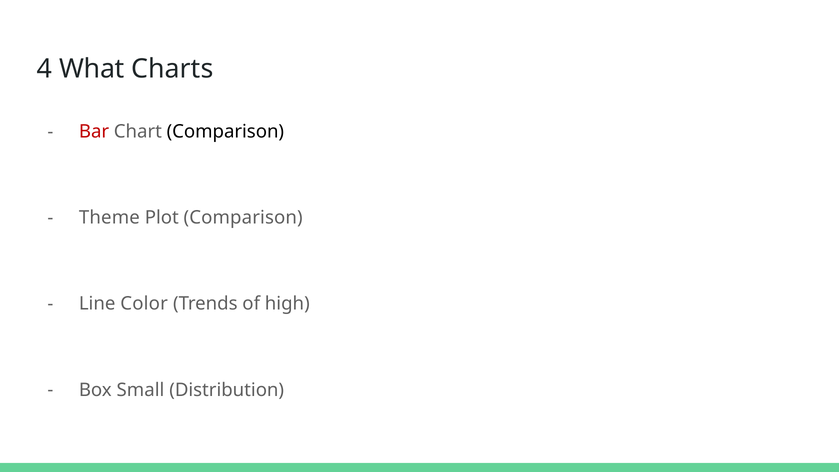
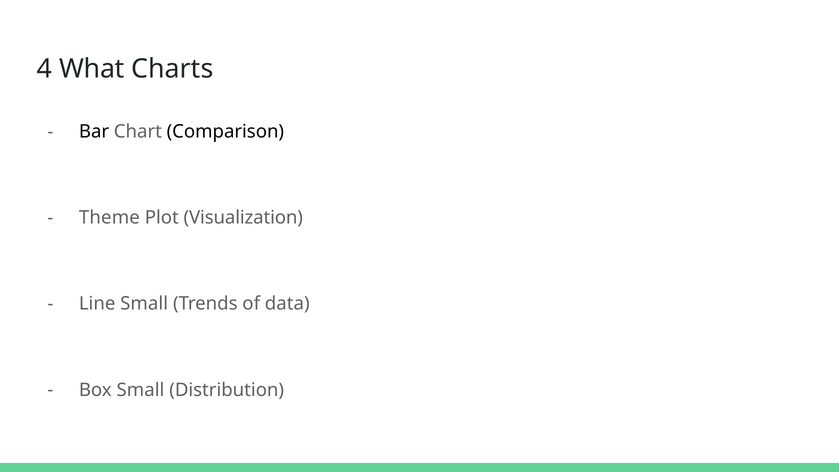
Bar colour: red -> black
Plot Comparison: Comparison -> Visualization
Line Color: Color -> Small
high: high -> data
